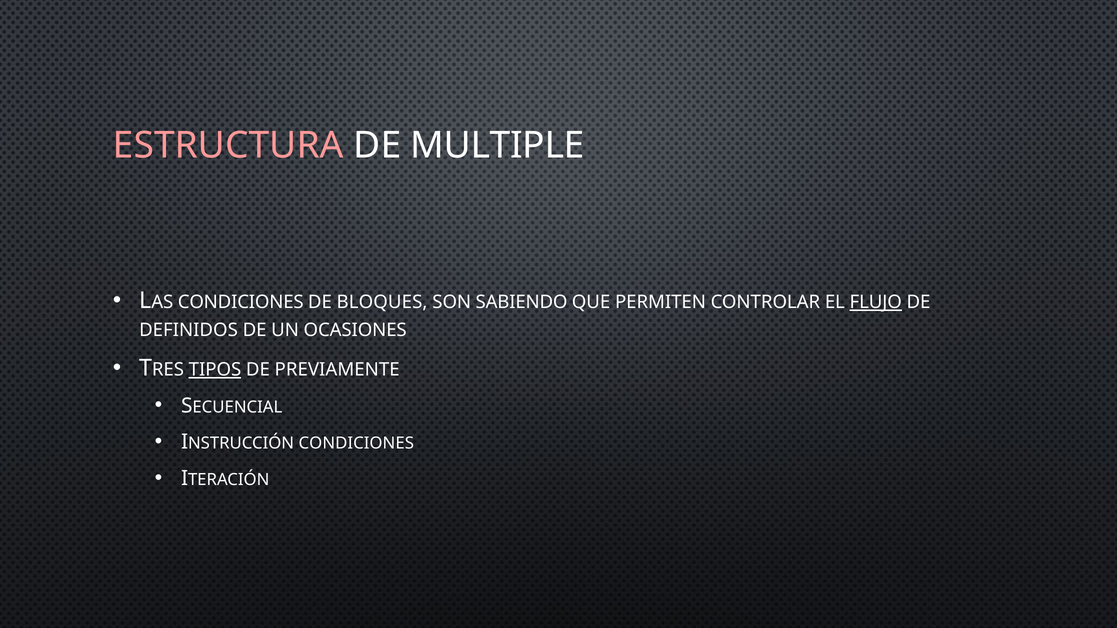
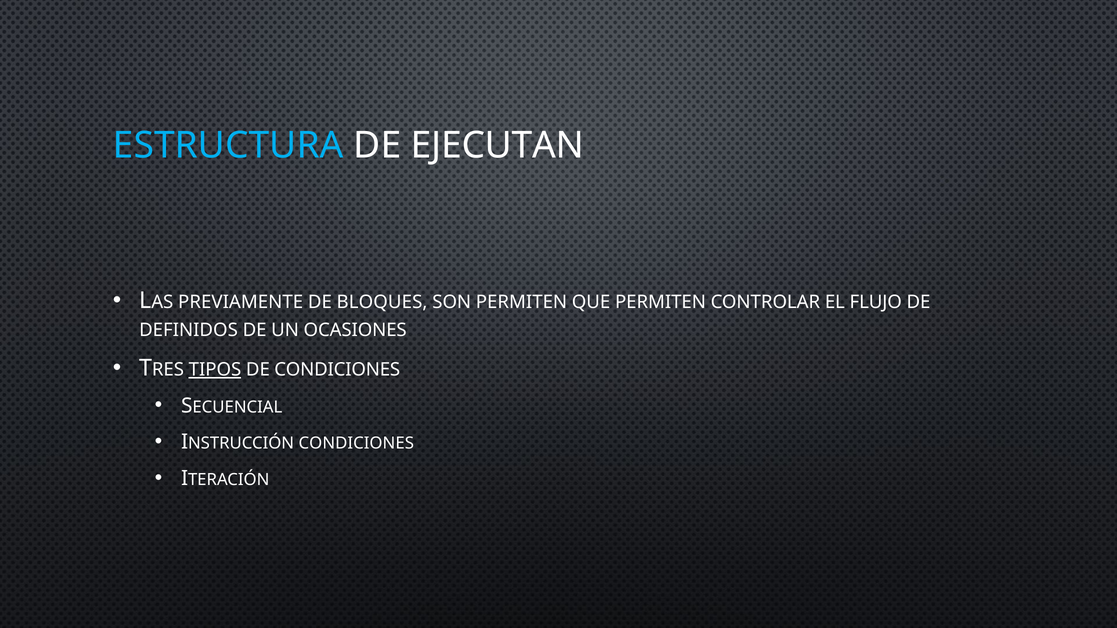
ESTRUCTURA colour: pink -> light blue
MULTIPLE: MULTIPLE -> EJECUTAN
CONDICIONES at (241, 302): CONDICIONES -> PREVIAMENTE
SON SABIENDO: SABIENDO -> PERMITEN
FLUJO underline: present -> none
DE PREVIAMENTE: PREVIAMENTE -> CONDICIONES
